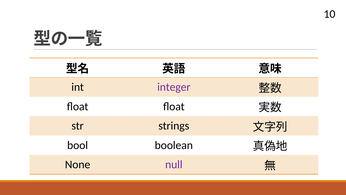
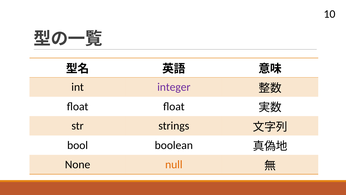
null colour: purple -> orange
